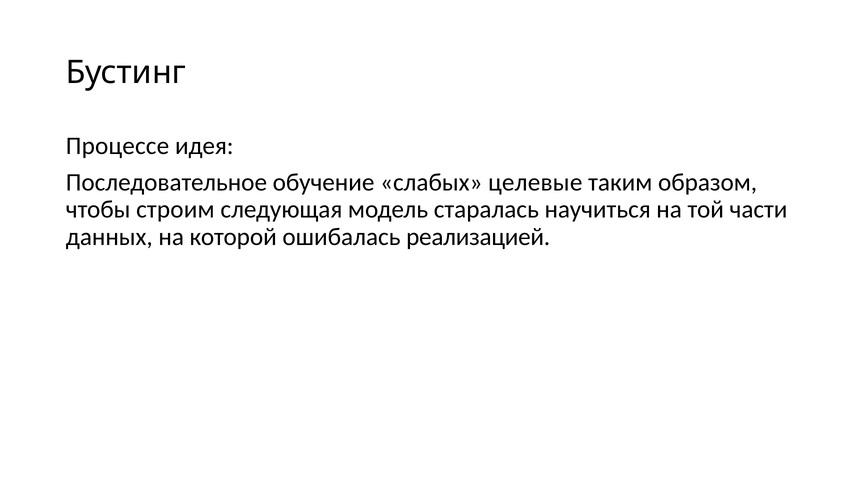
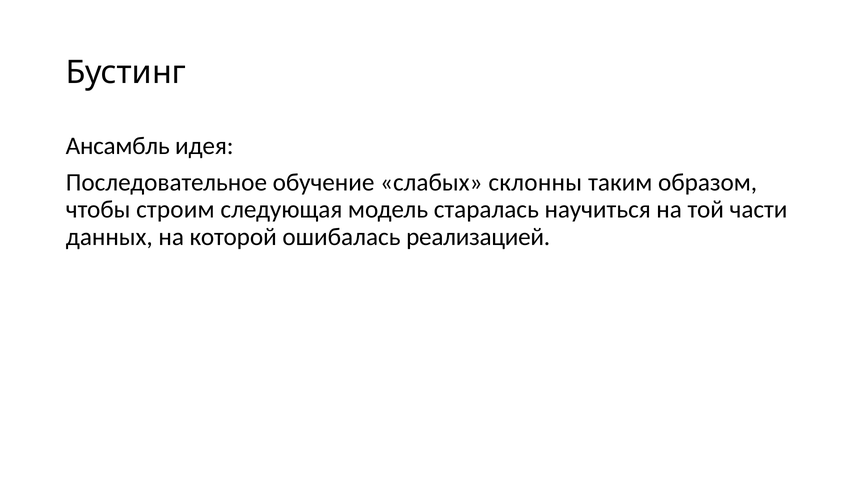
Процессе: Процессе -> Ансамбль
целевые: целевые -> склонны
